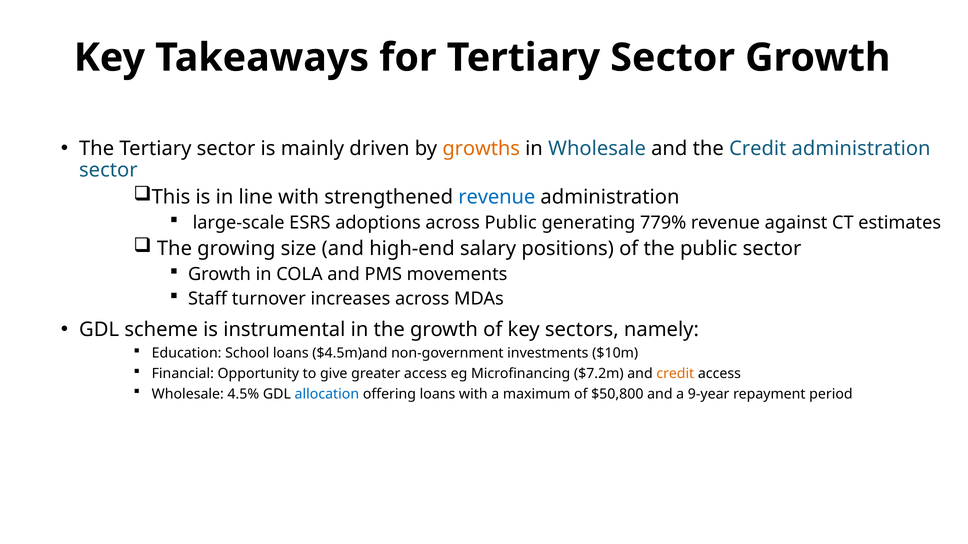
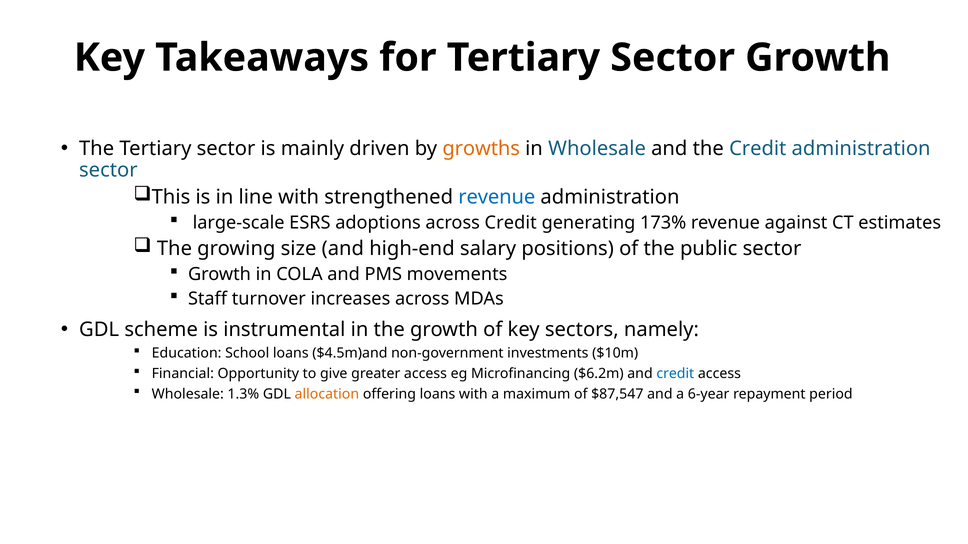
across Public: Public -> Credit
779%: 779% -> 173%
$7.2m: $7.2m -> $6.2m
credit at (675, 374) colour: orange -> blue
4.5%: 4.5% -> 1.3%
allocation colour: blue -> orange
$50,800: $50,800 -> $87,547
9-year: 9-year -> 6-year
